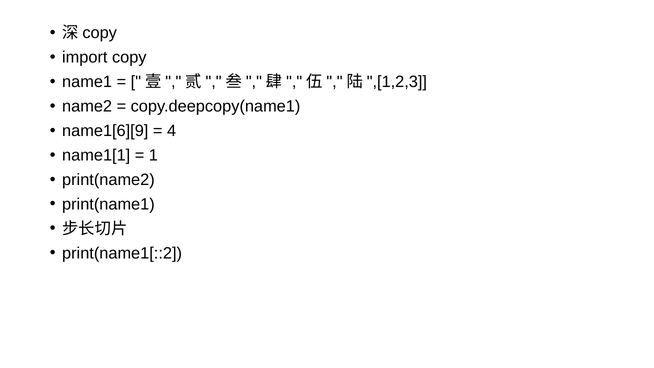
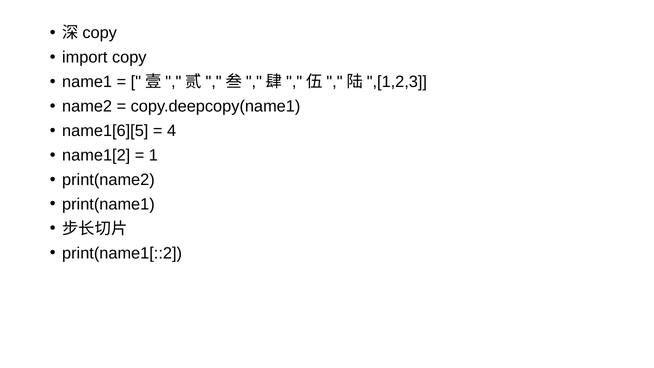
name1[6][9: name1[6][9 -> name1[6][5
name1[1: name1[1 -> name1[2
